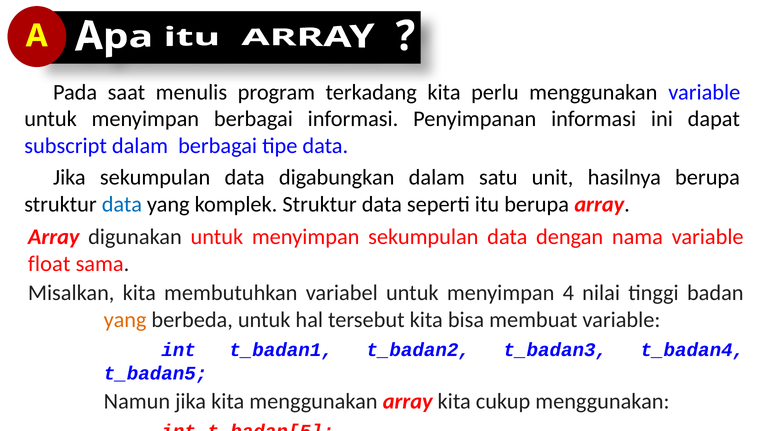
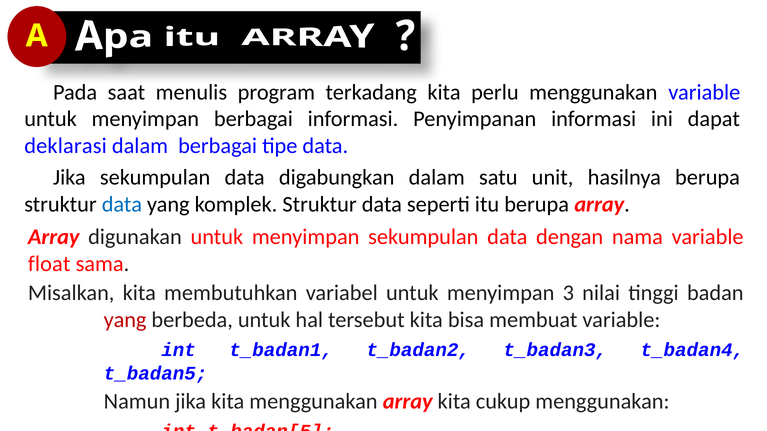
subscript: subscript -> deklarasi
4: 4 -> 3
yang at (125, 320) colour: orange -> red
